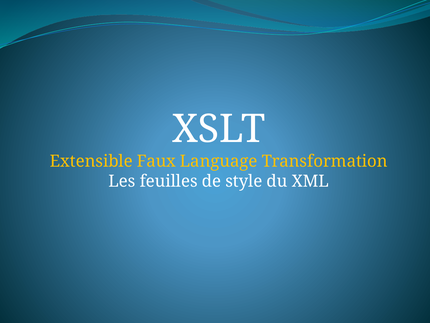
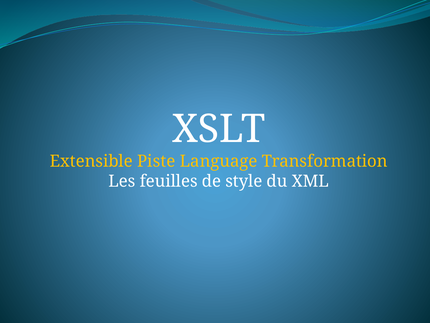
Faux: Faux -> Piste
